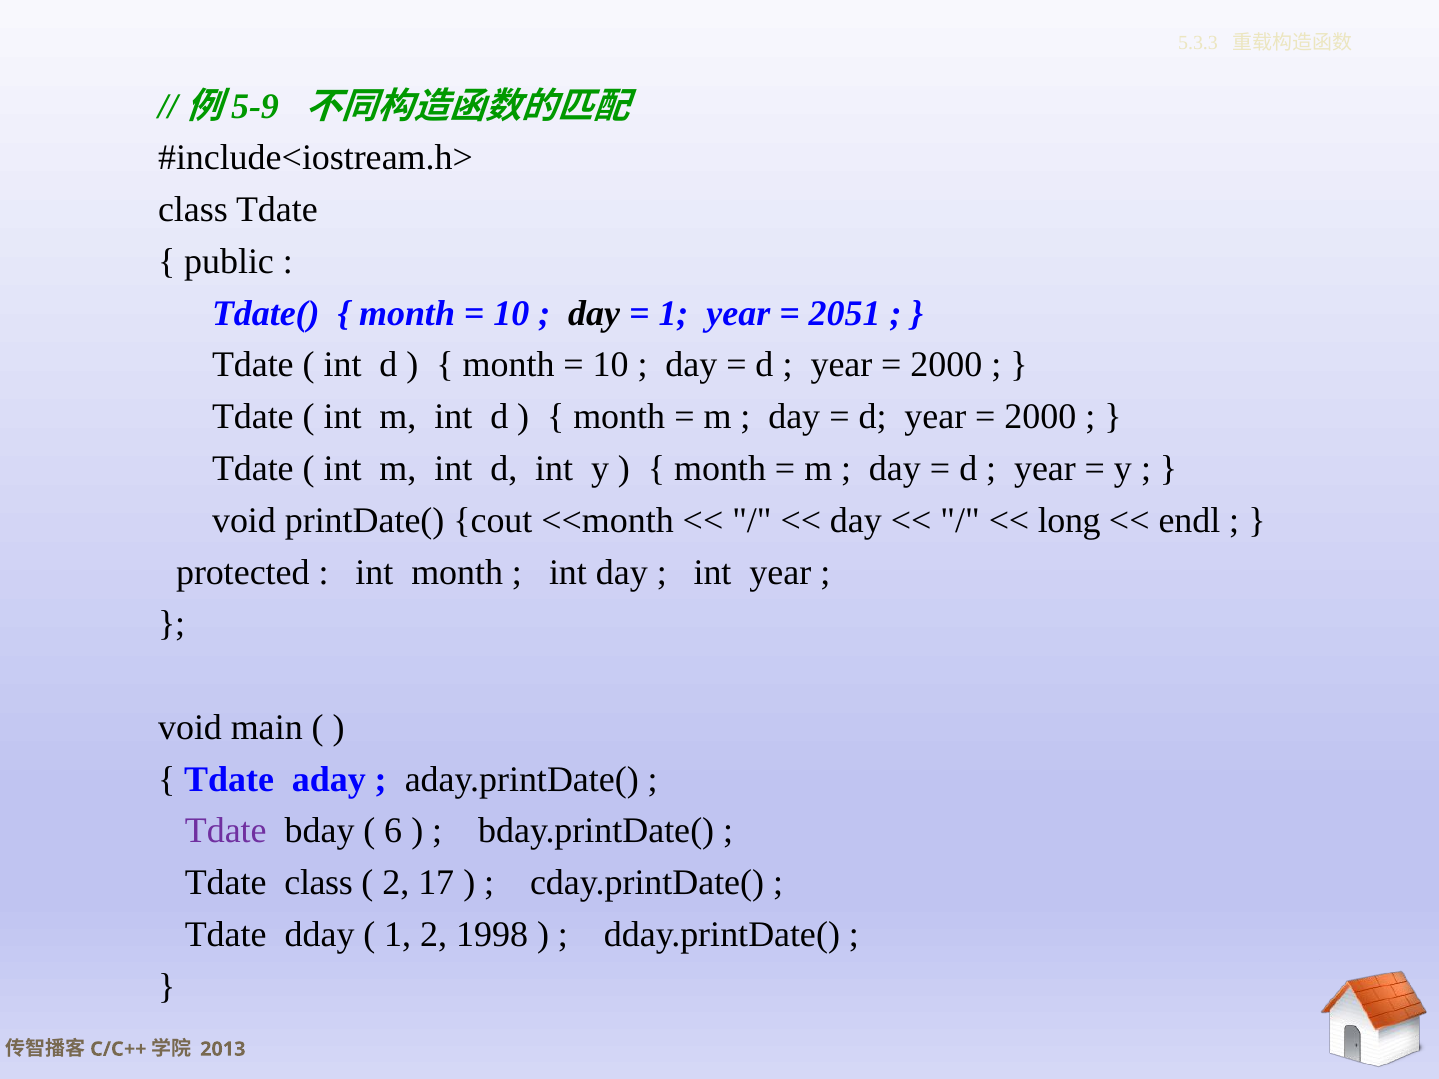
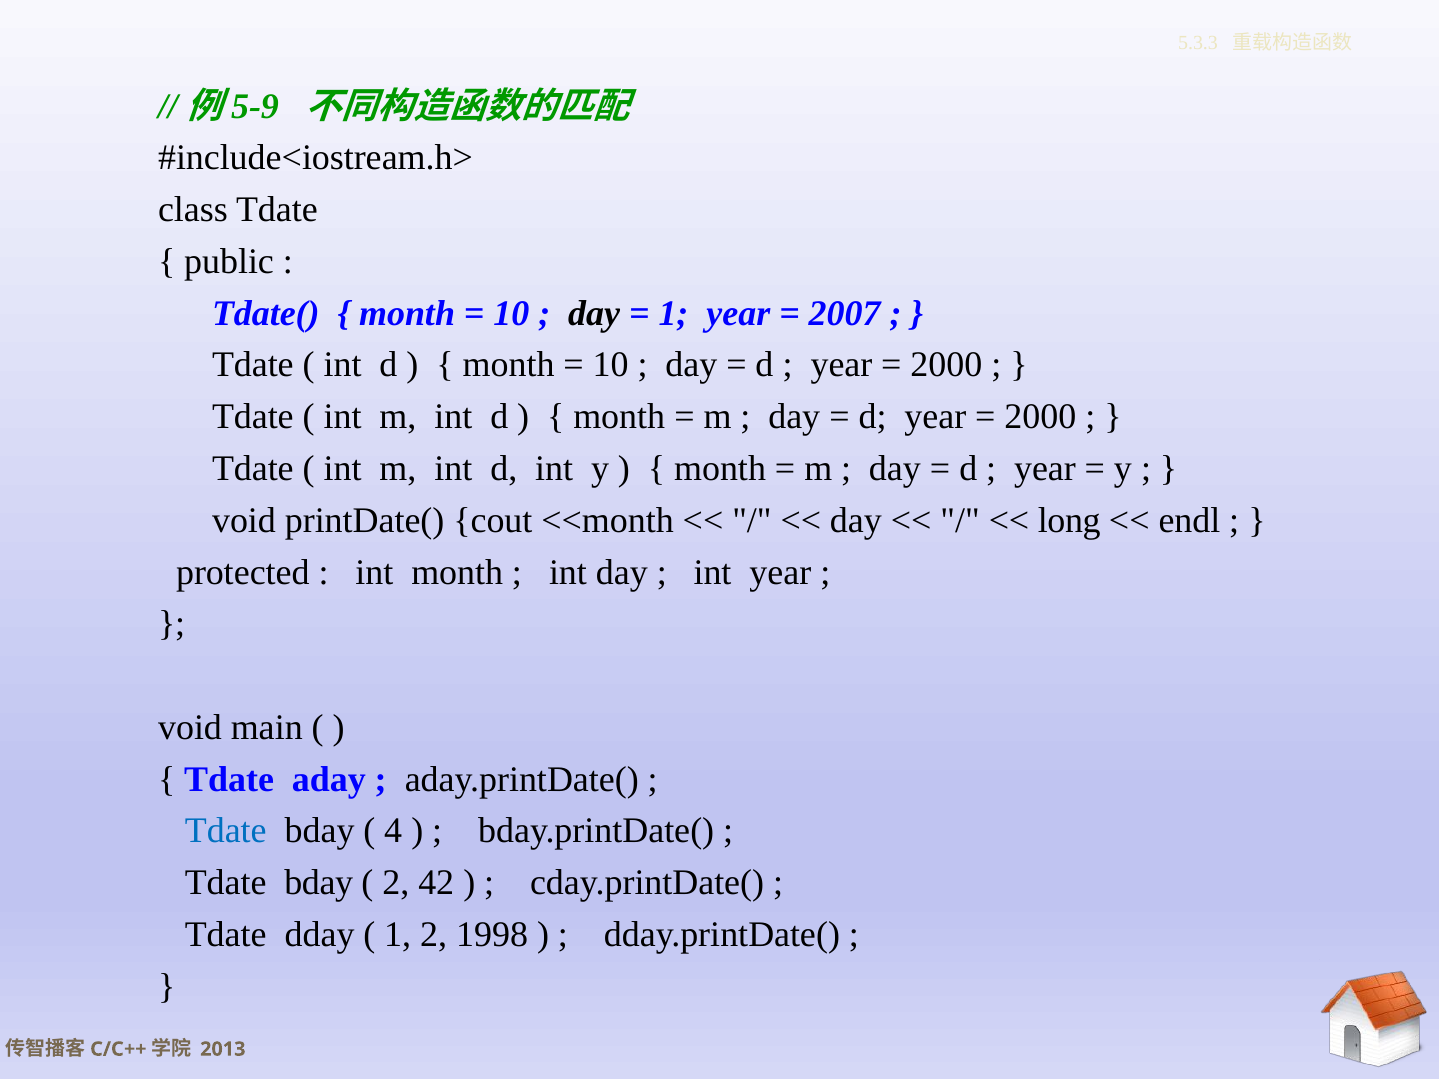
2051: 2051 -> 2007
Tdate at (226, 831) colour: purple -> blue
6: 6 -> 4
class at (319, 883): class -> bday
17: 17 -> 42
